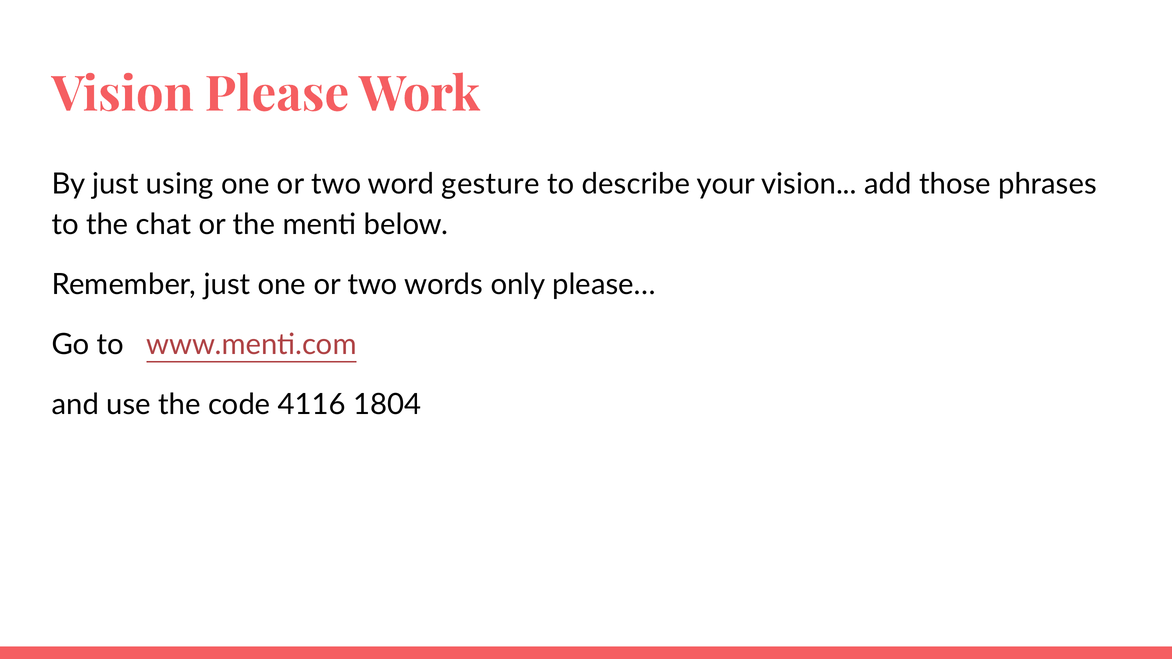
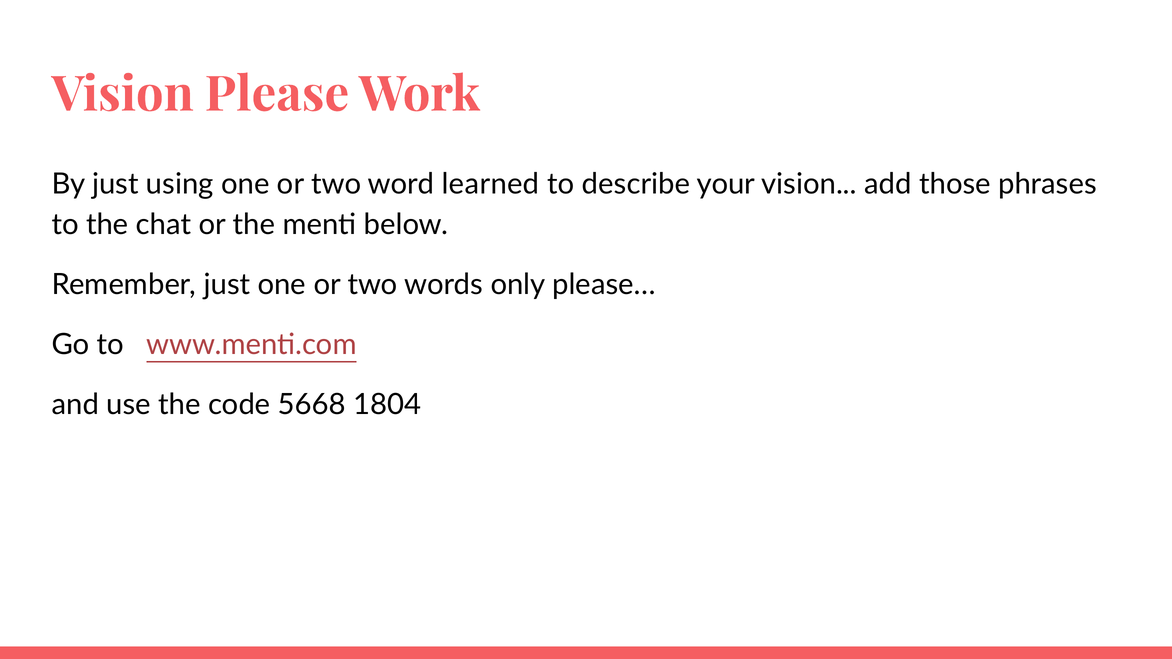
gesture: gesture -> learned
4116: 4116 -> 5668
